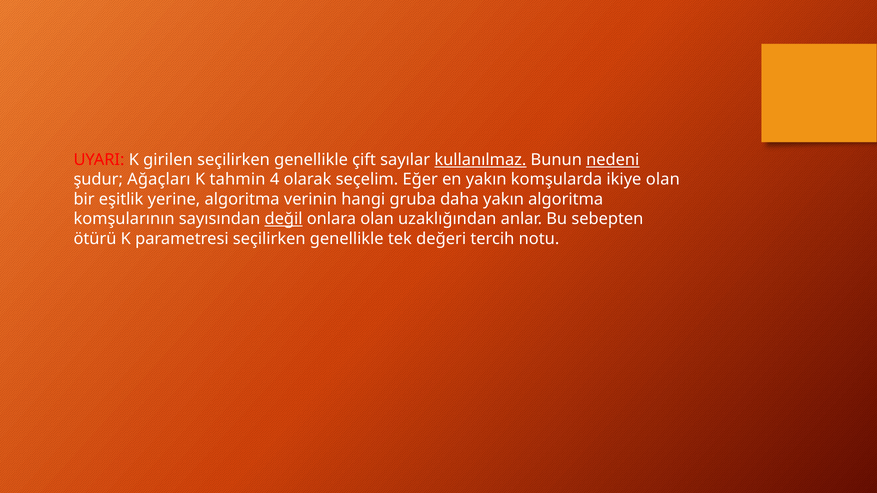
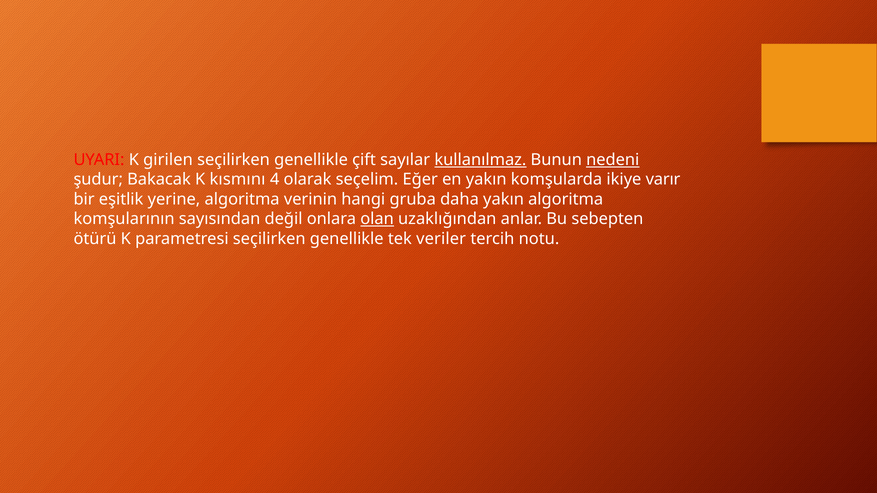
Ağaçları: Ağaçları -> Bakacak
tahmin: tahmin -> kısmını
ikiye olan: olan -> varır
değil underline: present -> none
olan at (377, 219) underline: none -> present
değeri: değeri -> veriler
